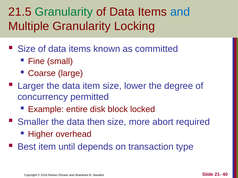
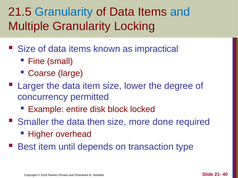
Granularity at (64, 12) colour: green -> blue
committed: committed -> impractical
abort: abort -> done
